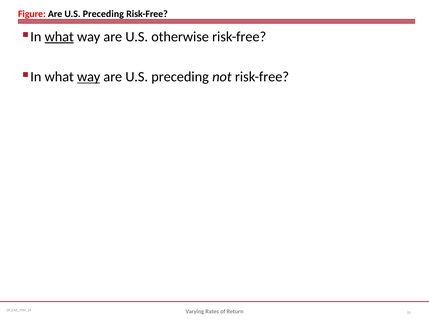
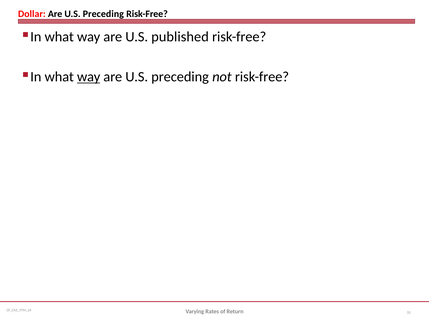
Figure: Figure -> Dollar
what at (59, 37) underline: present -> none
otherwise: otherwise -> published
